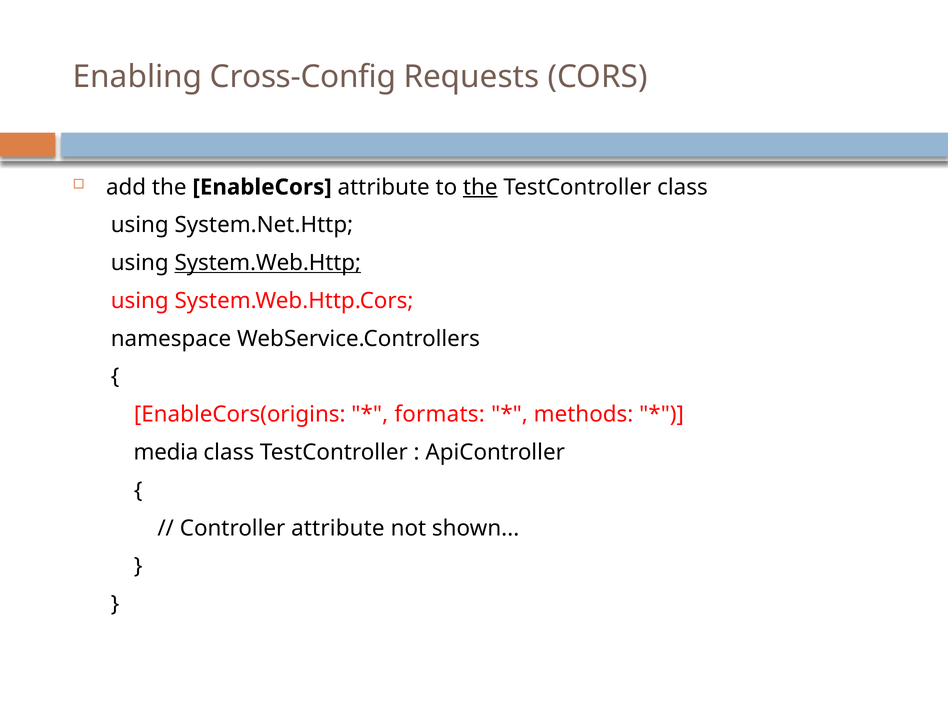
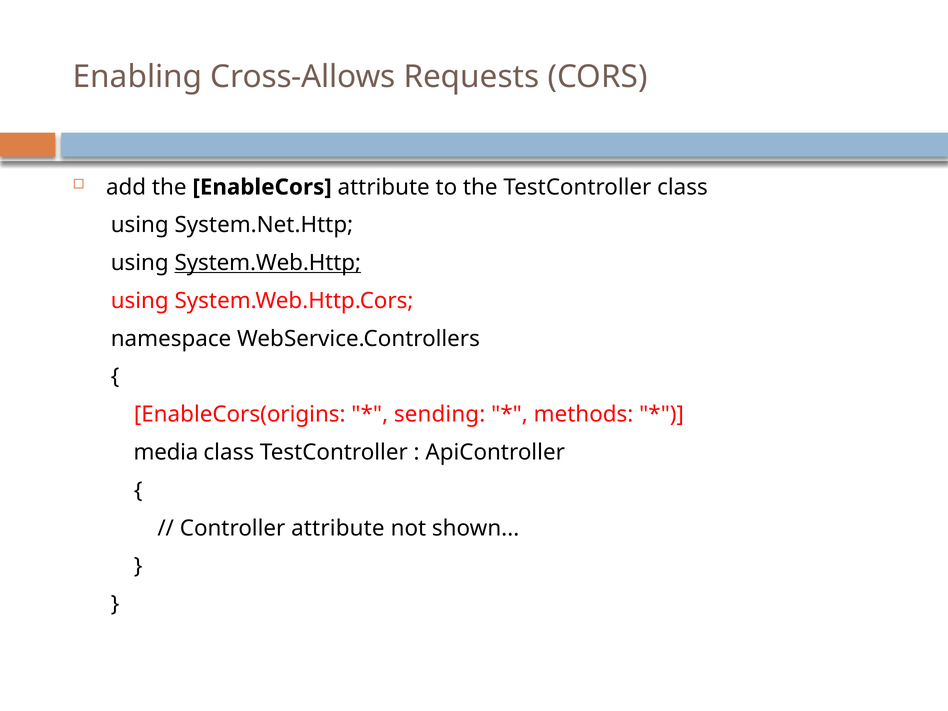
Cross-Config: Cross-Config -> Cross-Allows
the at (480, 187) underline: present -> none
formats: formats -> sending
